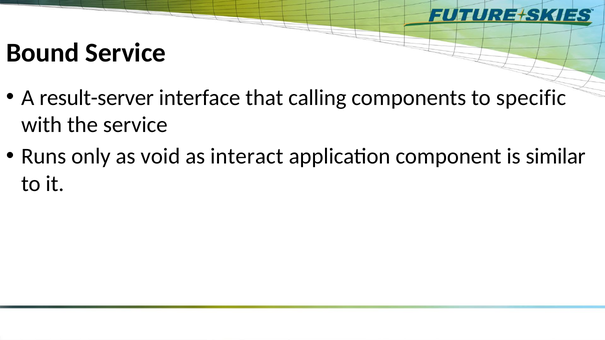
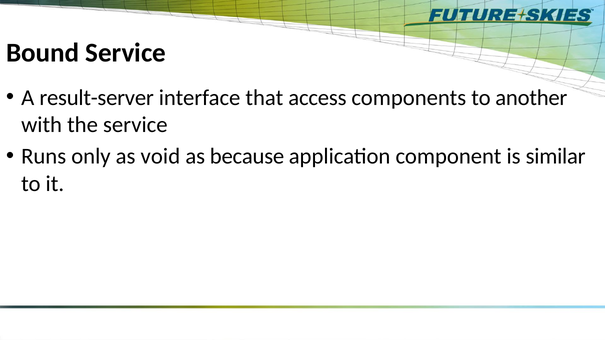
calling: calling -> access
specific: specific -> another
interact: interact -> because
